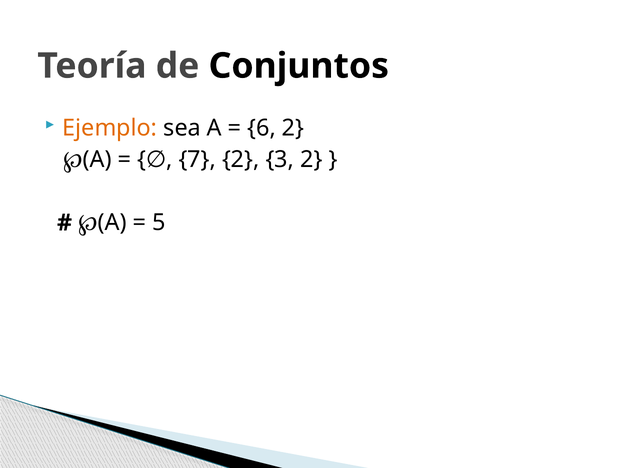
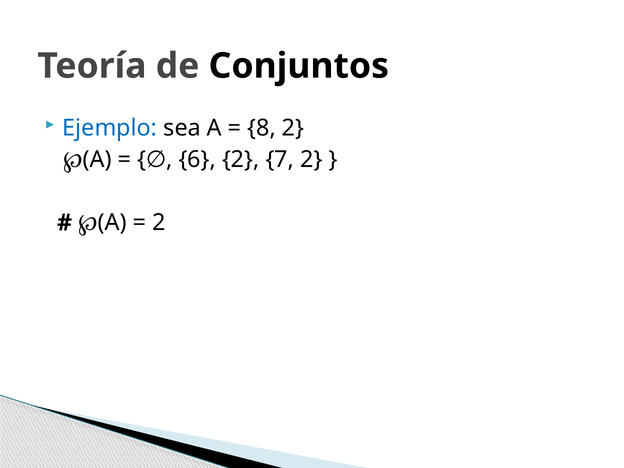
Ejemplo colour: orange -> blue
6: 6 -> 8
7: 7 -> 6
3: 3 -> 7
5 at (159, 223): 5 -> 2
